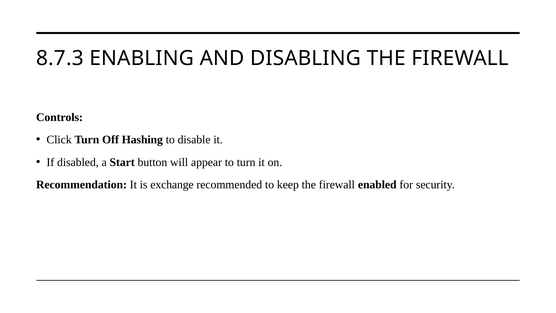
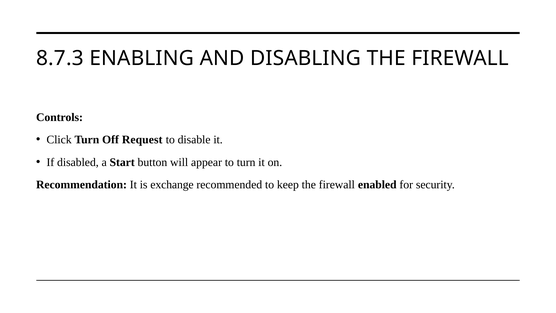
Hashing: Hashing -> Request
